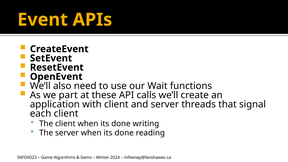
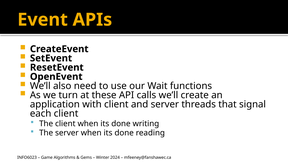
part: part -> turn
